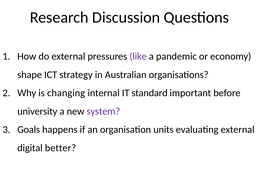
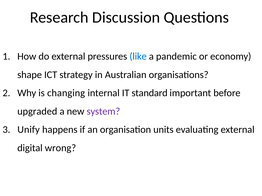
like colour: purple -> blue
university: university -> upgraded
Goals: Goals -> Unify
better: better -> wrong
